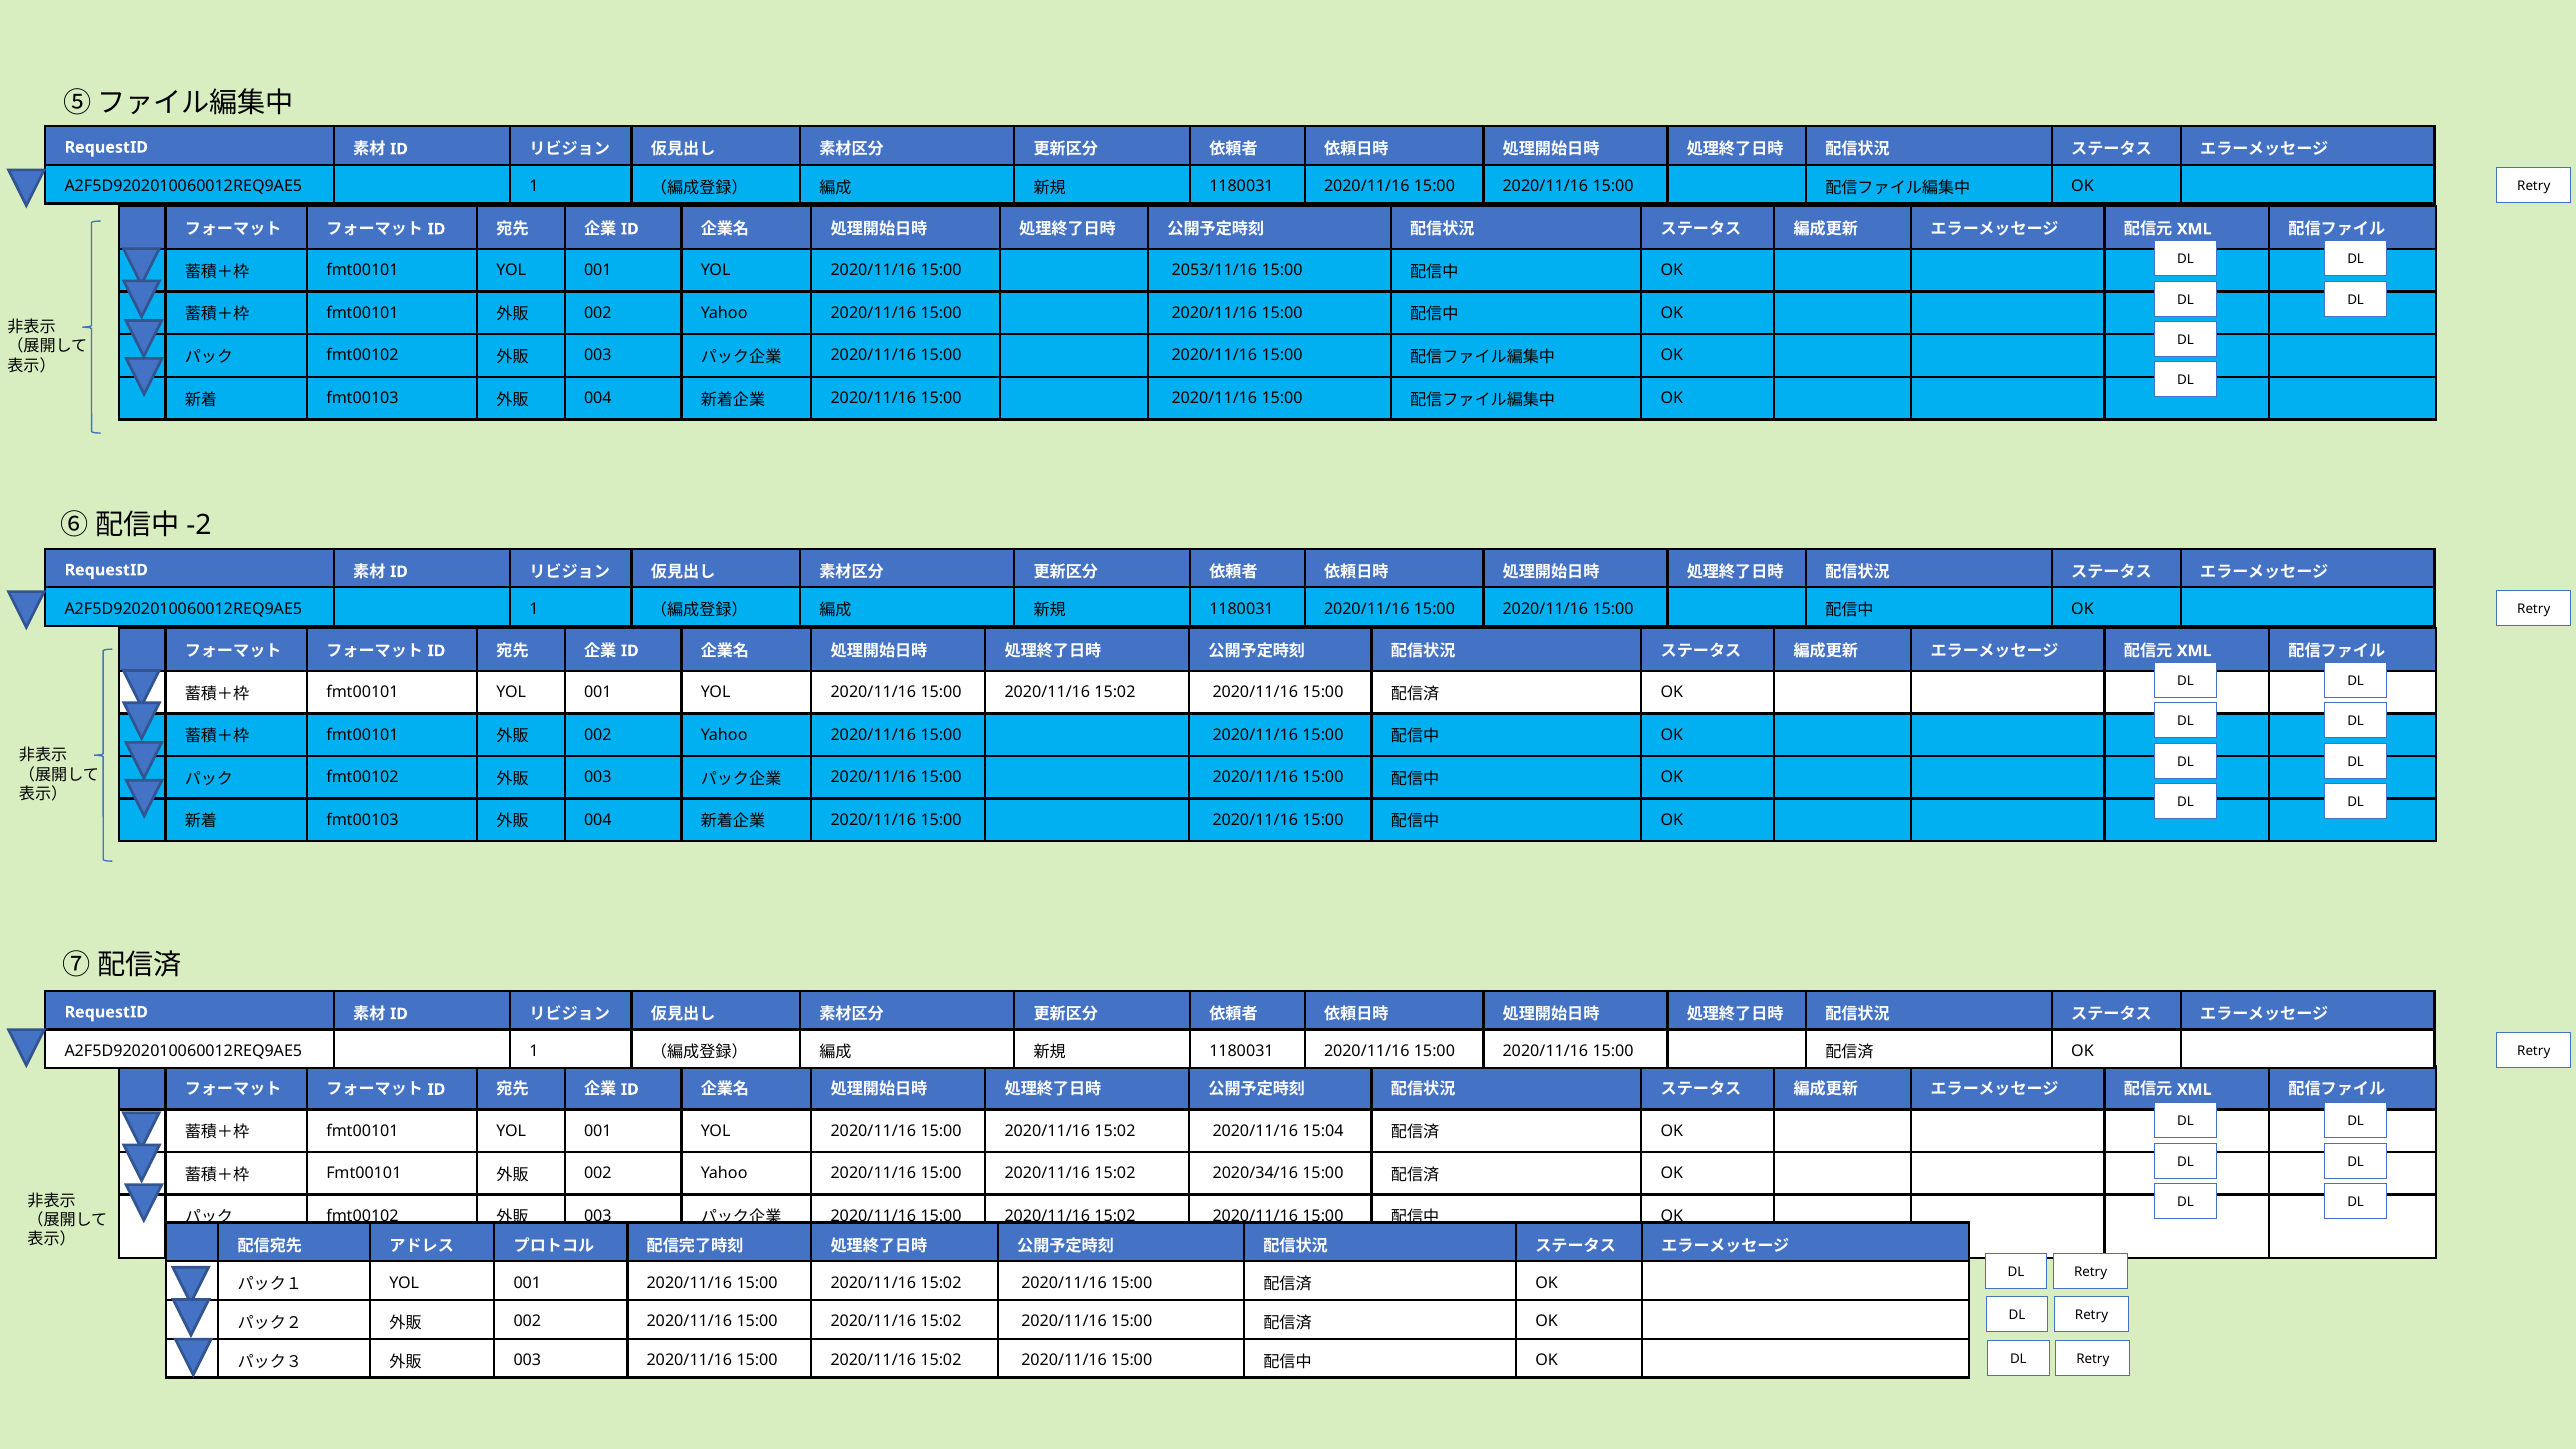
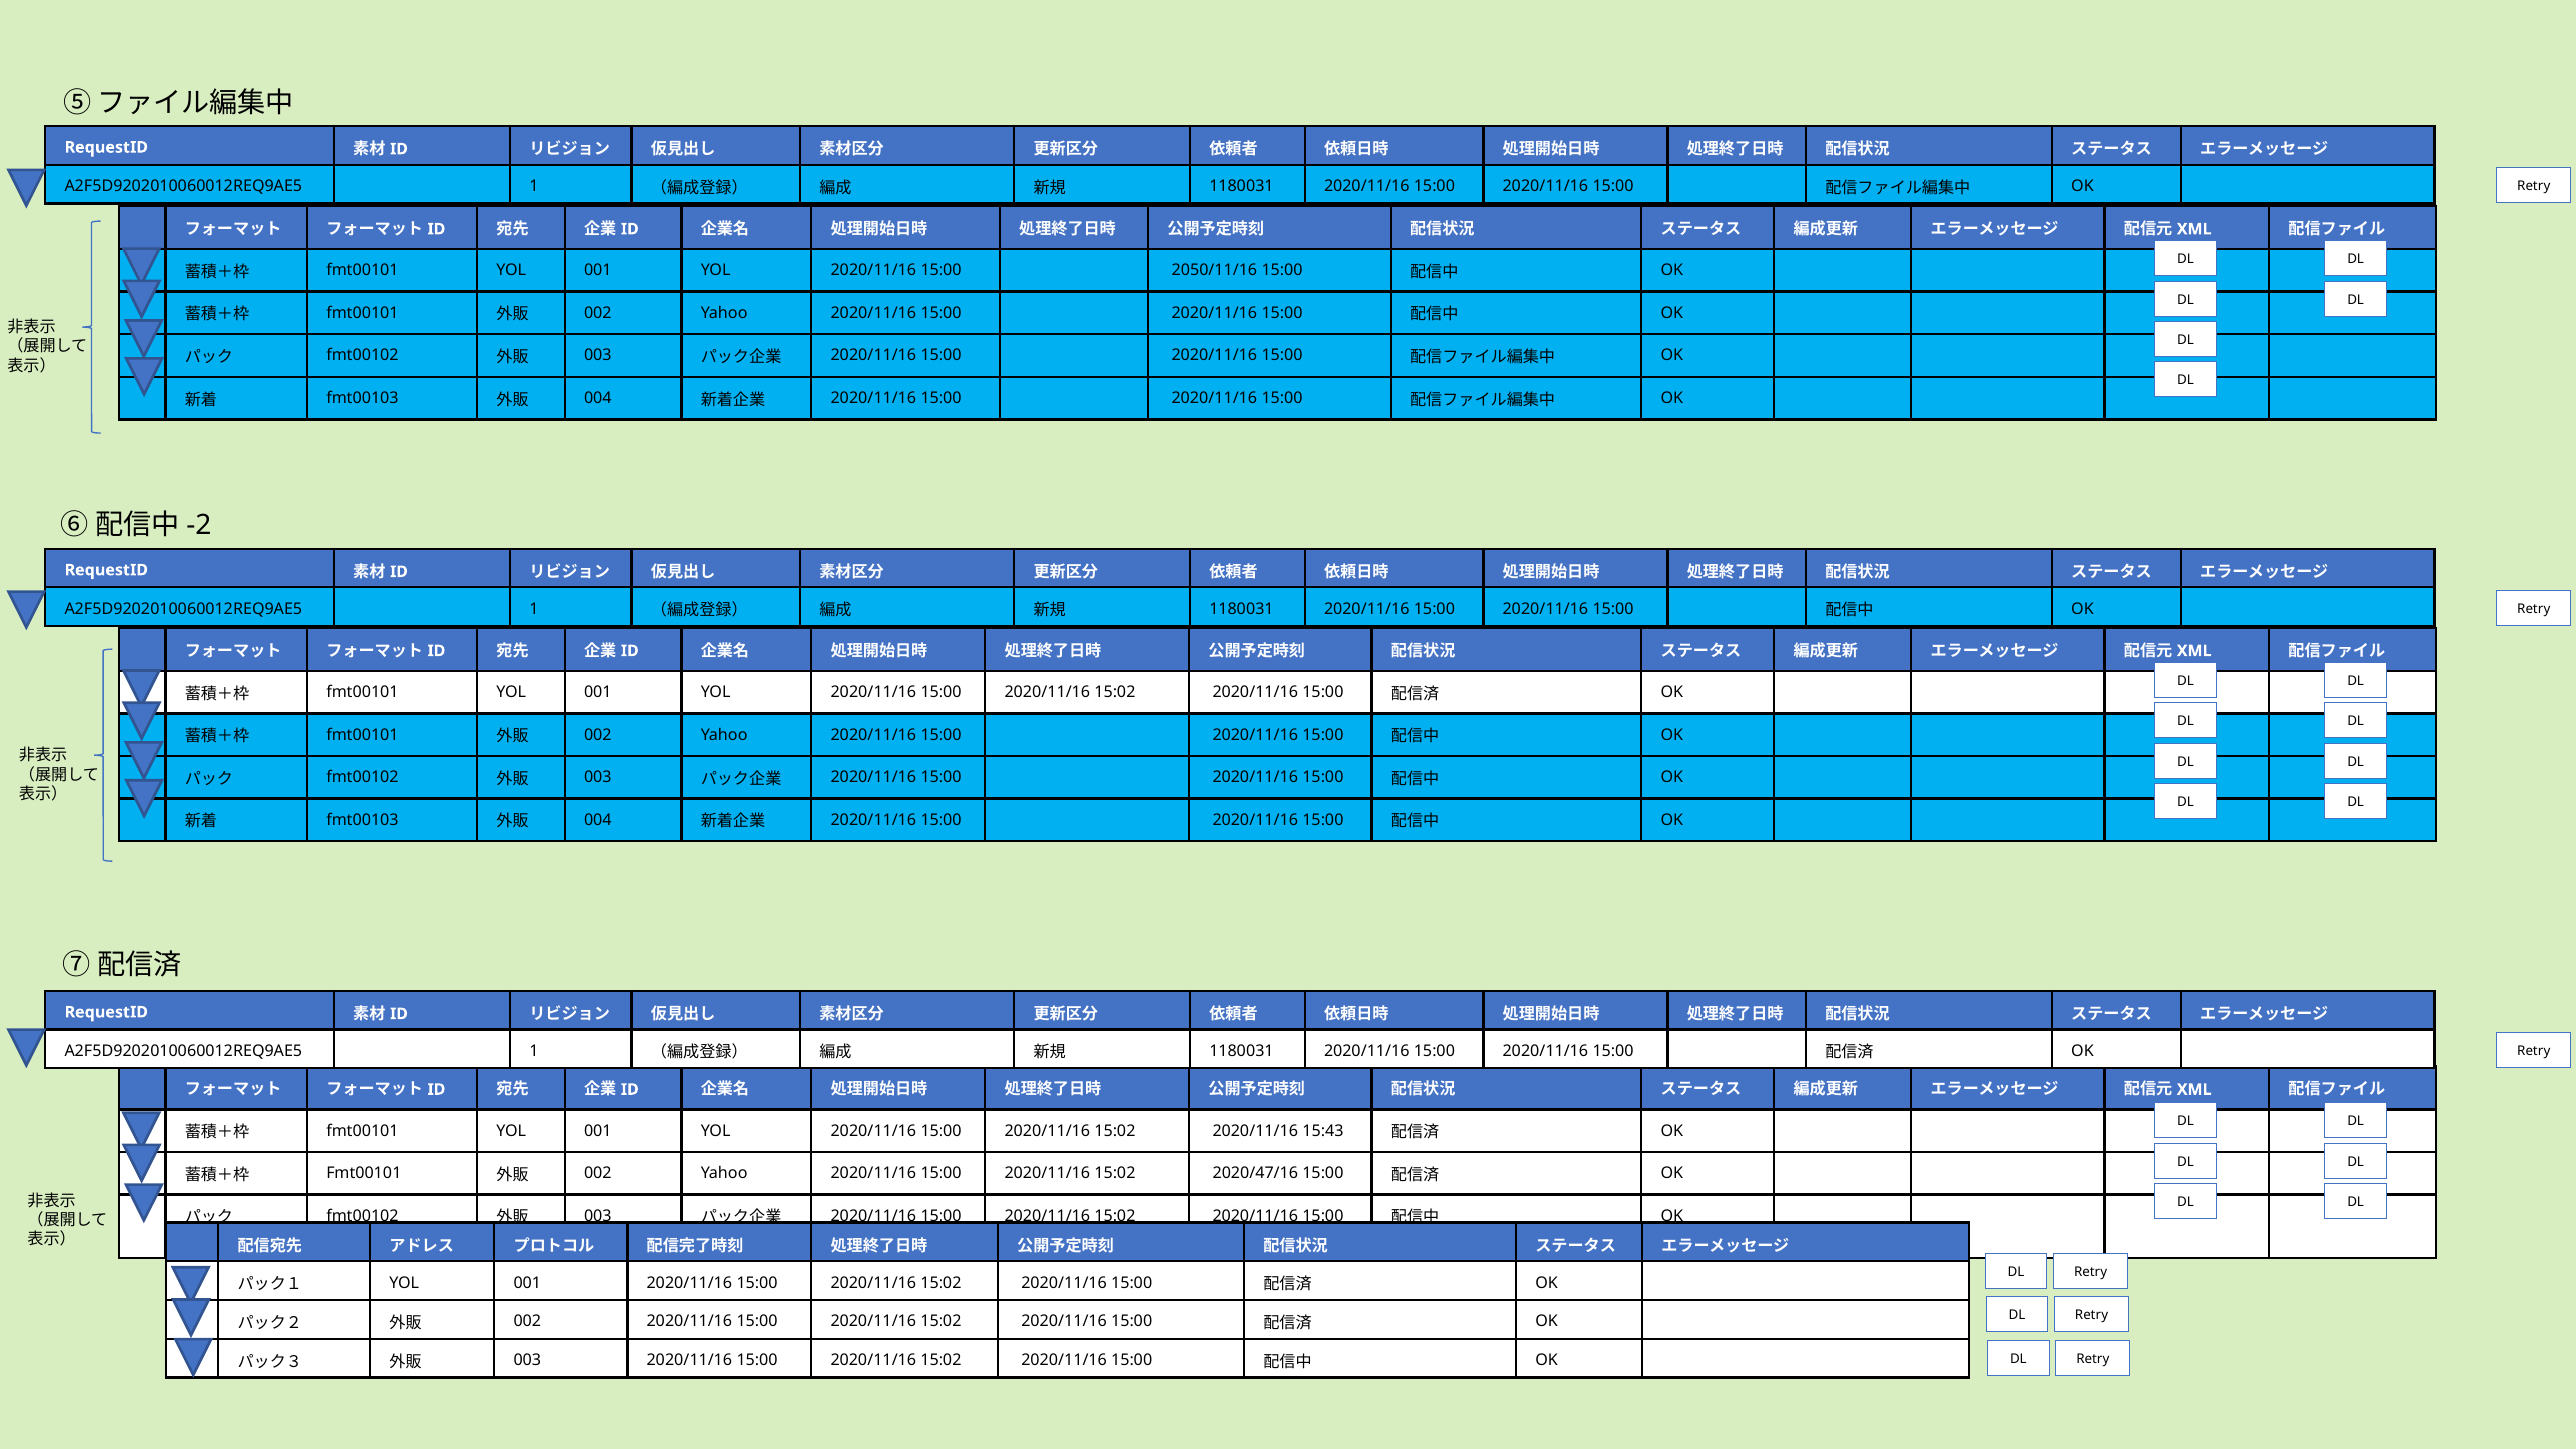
2053/11/16: 2053/11/16 -> 2050/11/16
15:04: 15:04 -> 15:43
2020/34/16: 2020/34/16 -> 2020/47/16
